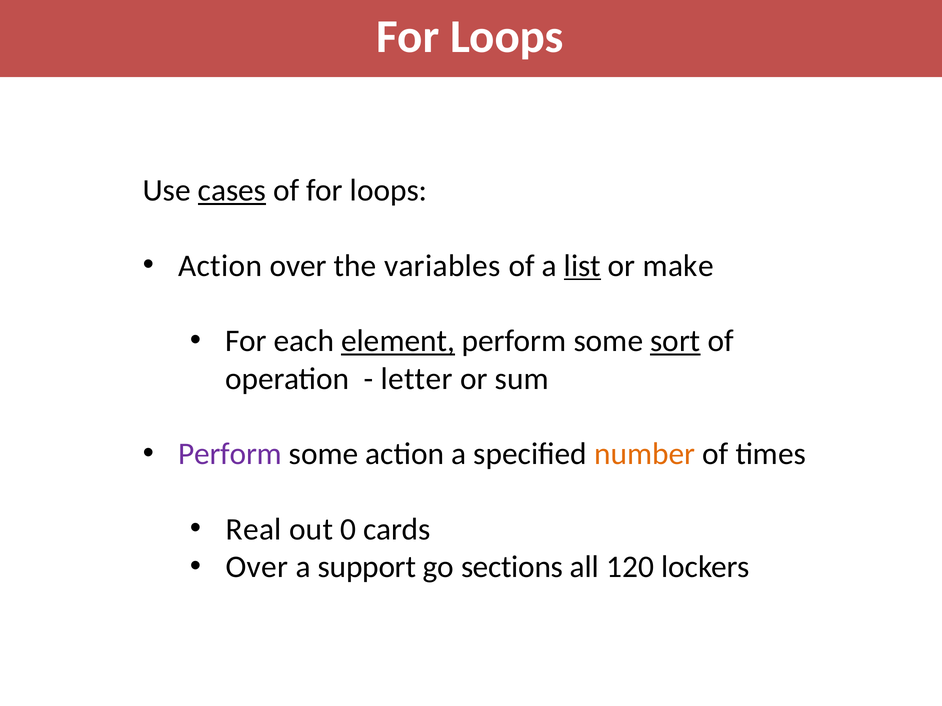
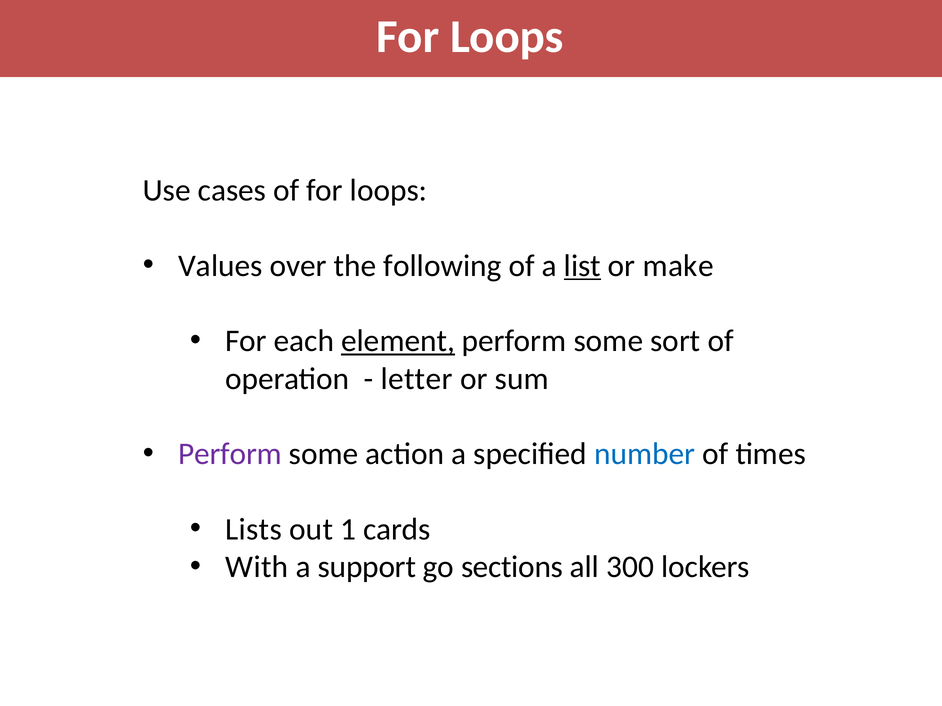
cases underline: present -> none
Action at (220, 266): Action -> Values
variables: variables -> following
sort underline: present -> none
number colour: orange -> blue
Real: Real -> Lists
0: 0 -> 1
Over at (257, 567): Over -> With
120: 120 -> 300
